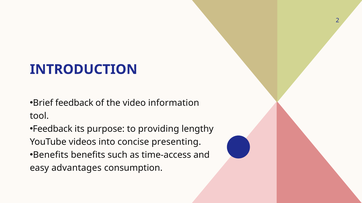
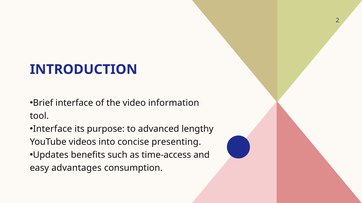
Brief feedback: feedback -> interface
Feedback at (53, 129): Feedback -> Interface
providing: providing -> advanced
Benefits at (51, 155): Benefits -> Updates
